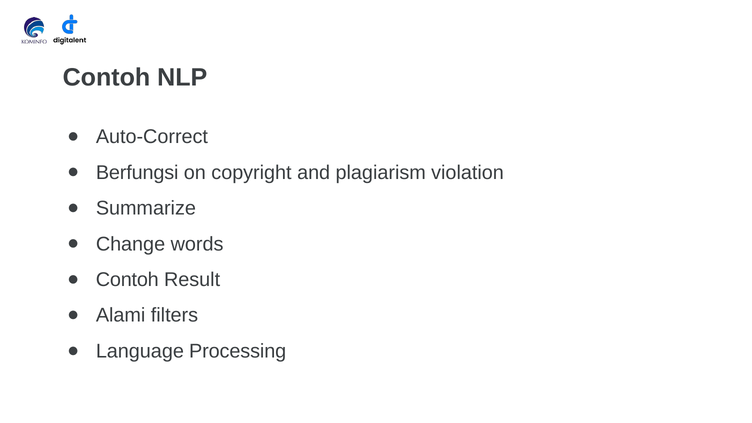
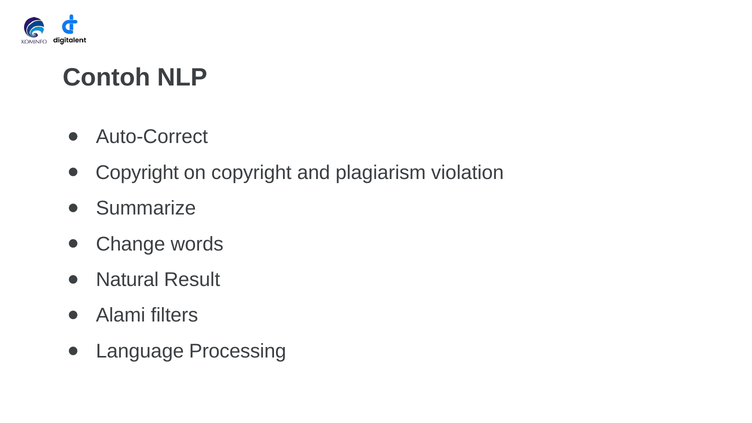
Berfungsi at (137, 173): Berfungsi -> Copyright
Contoh at (127, 280): Contoh -> Natural
